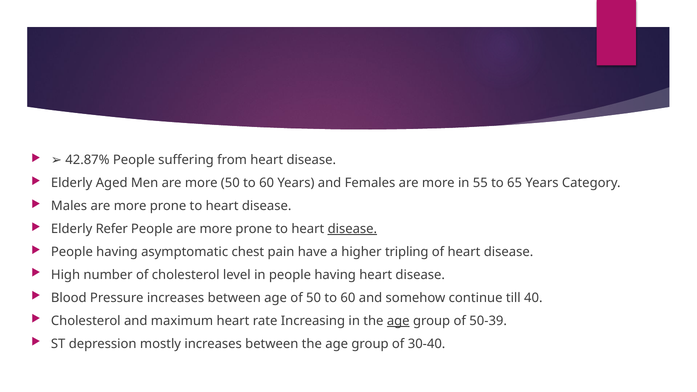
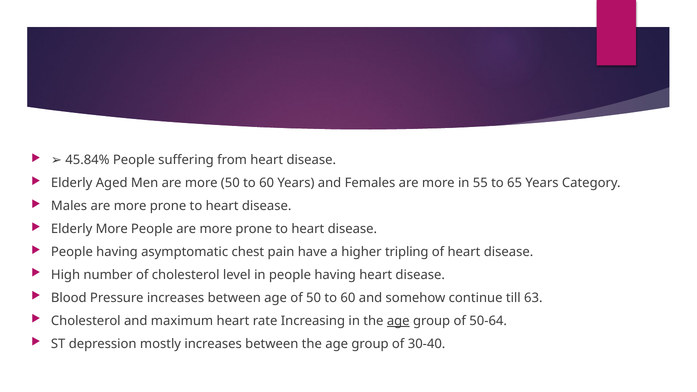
42.87%: 42.87% -> 45.84%
Elderly Refer: Refer -> More
disease at (352, 229) underline: present -> none
40: 40 -> 63
50-39: 50-39 -> 50-64
